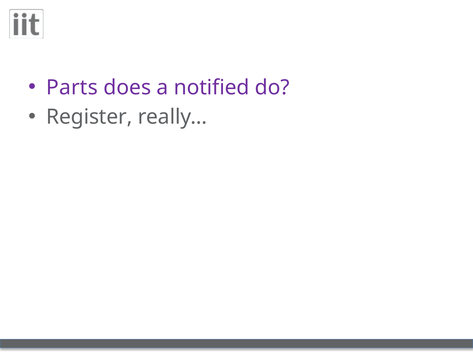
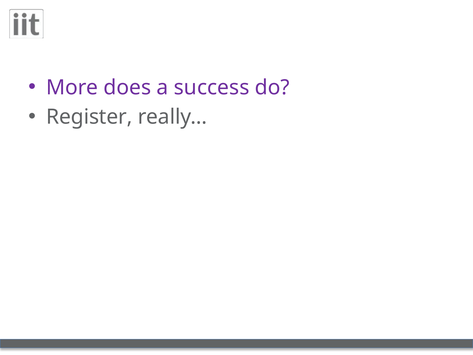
Parts: Parts -> More
notified: notified -> success
